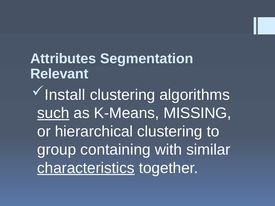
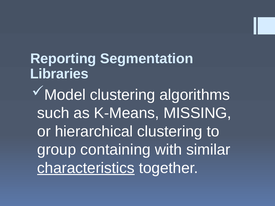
Attributes: Attributes -> Reporting
Relevant: Relevant -> Libraries
Install: Install -> Model
such underline: present -> none
